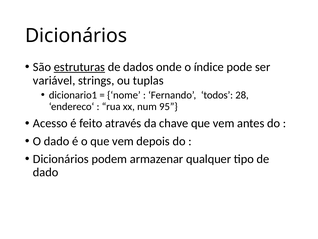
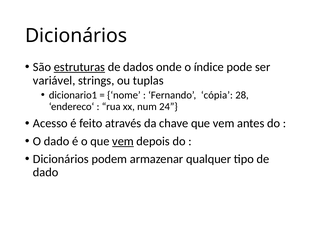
todos: todos -> cópia
95: 95 -> 24
vem at (123, 141) underline: none -> present
